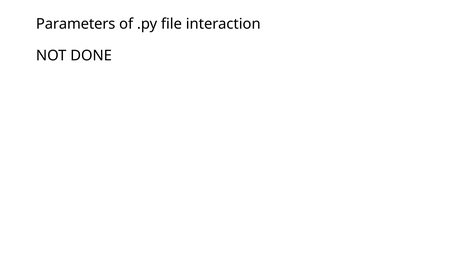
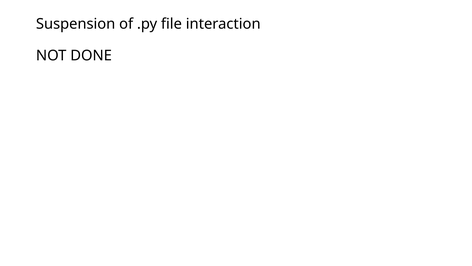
Parameters: Parameters -> Suspension
